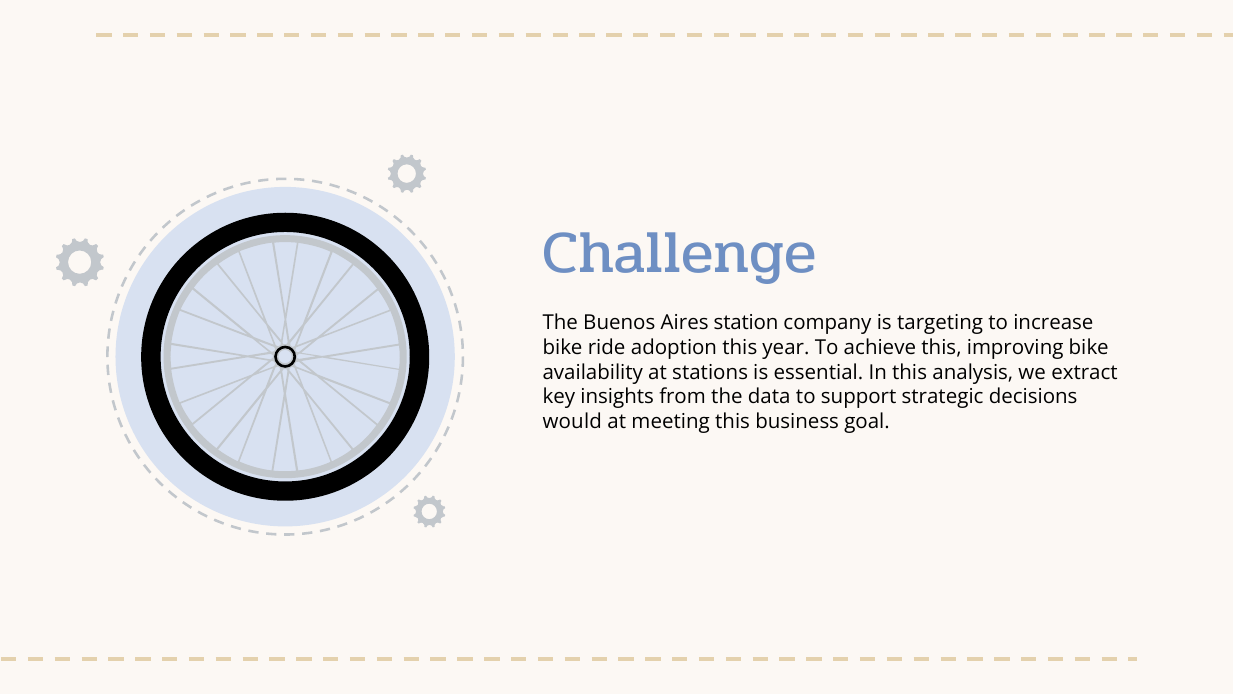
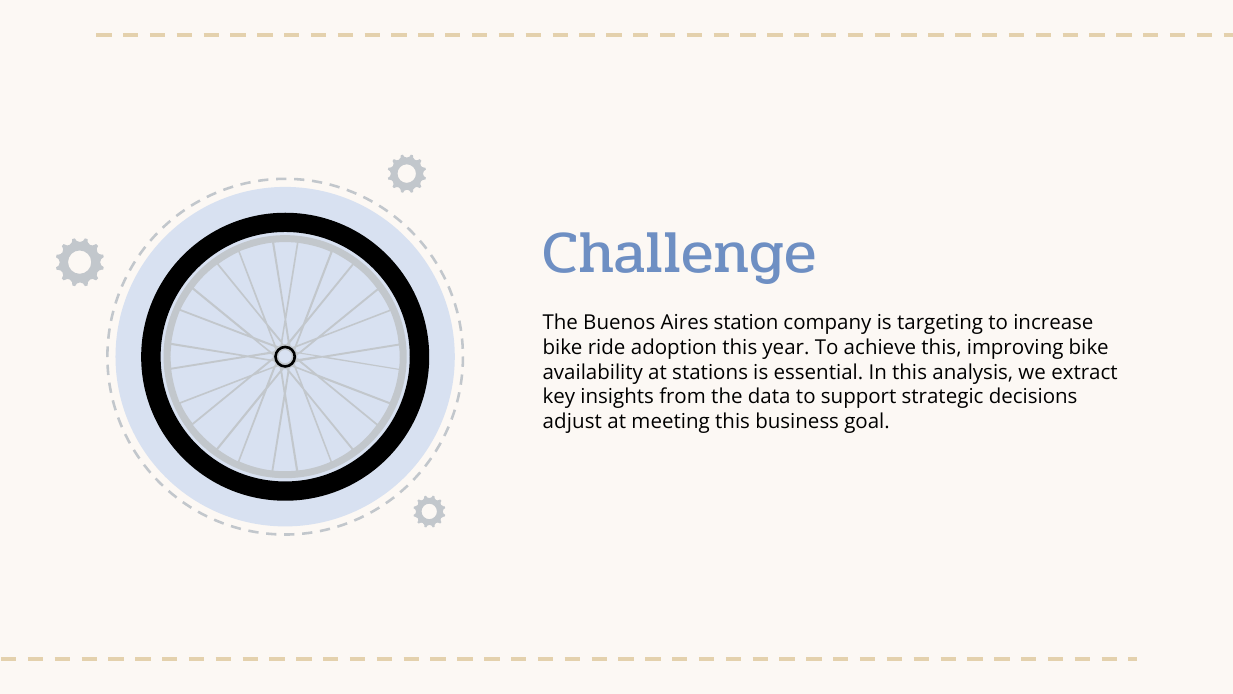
would: would -> adjust
